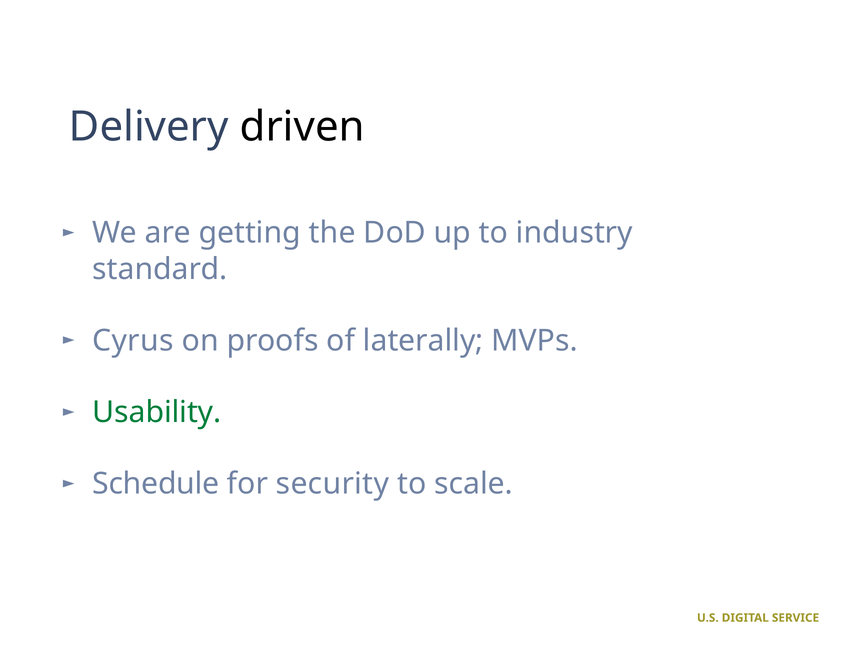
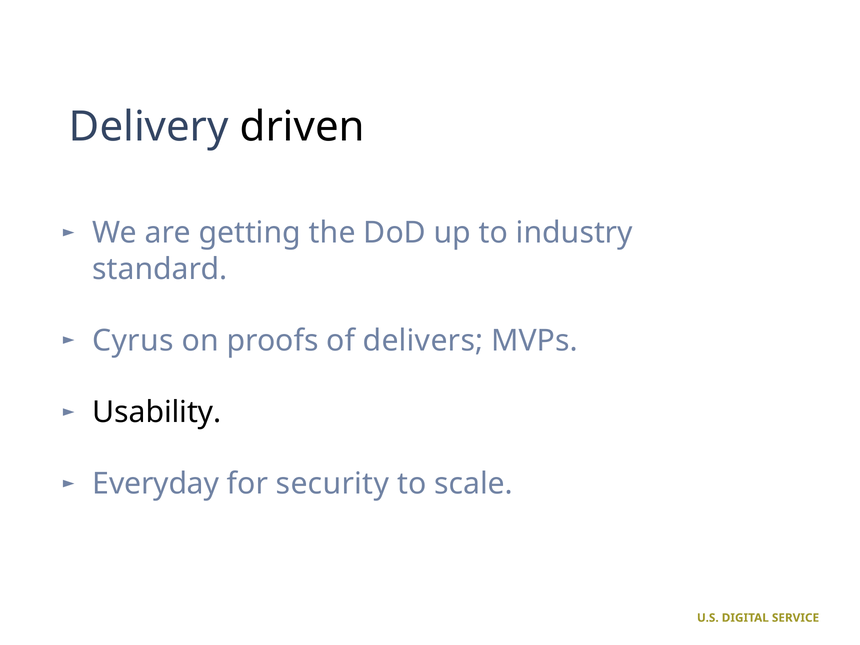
laterally: laterally -> delivers
Usability colour: green -> black
Schedule: Schedule -> Everyday
